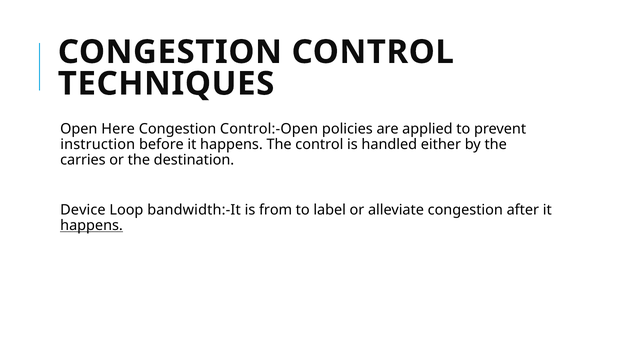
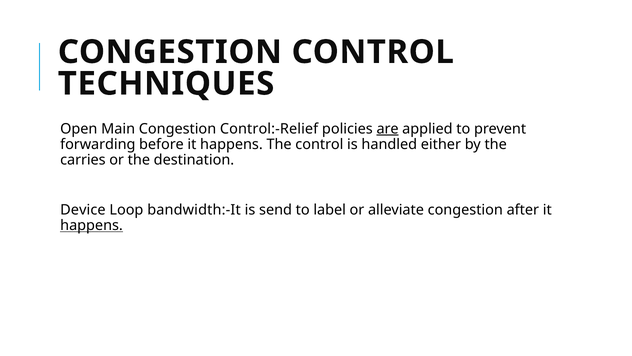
Here: Here -> Main
Control:-Open: Control:-Open -> Control:-Relief
are underline: none -> present
instruction: instruction -> forwarding
from: from -> send
